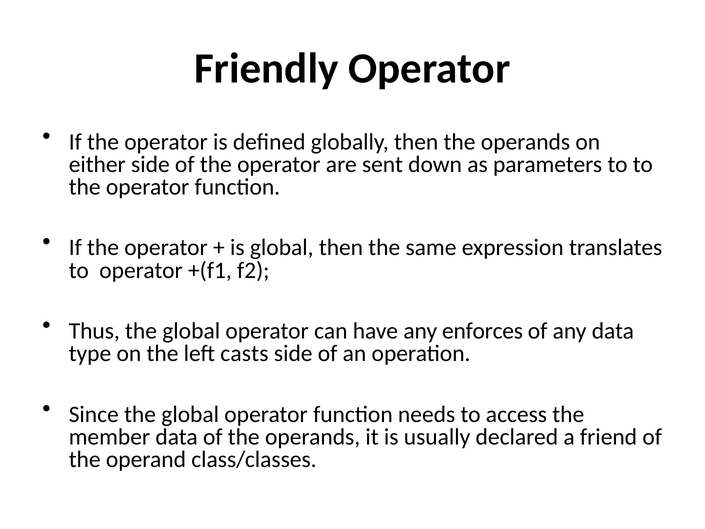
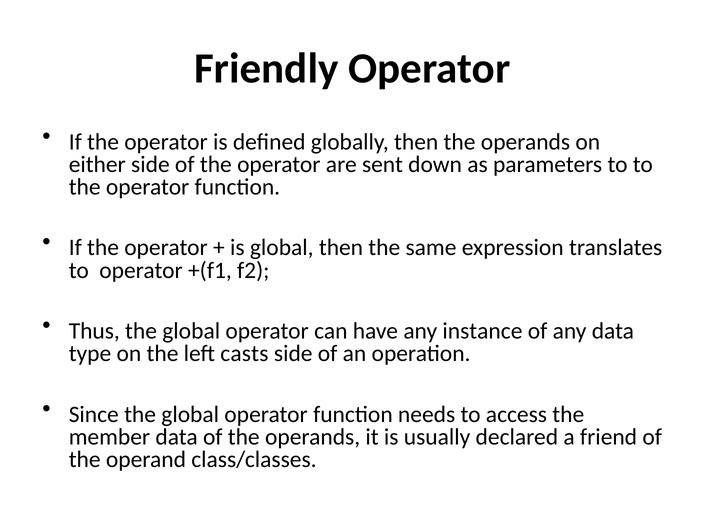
enforces: enforces -> instance
